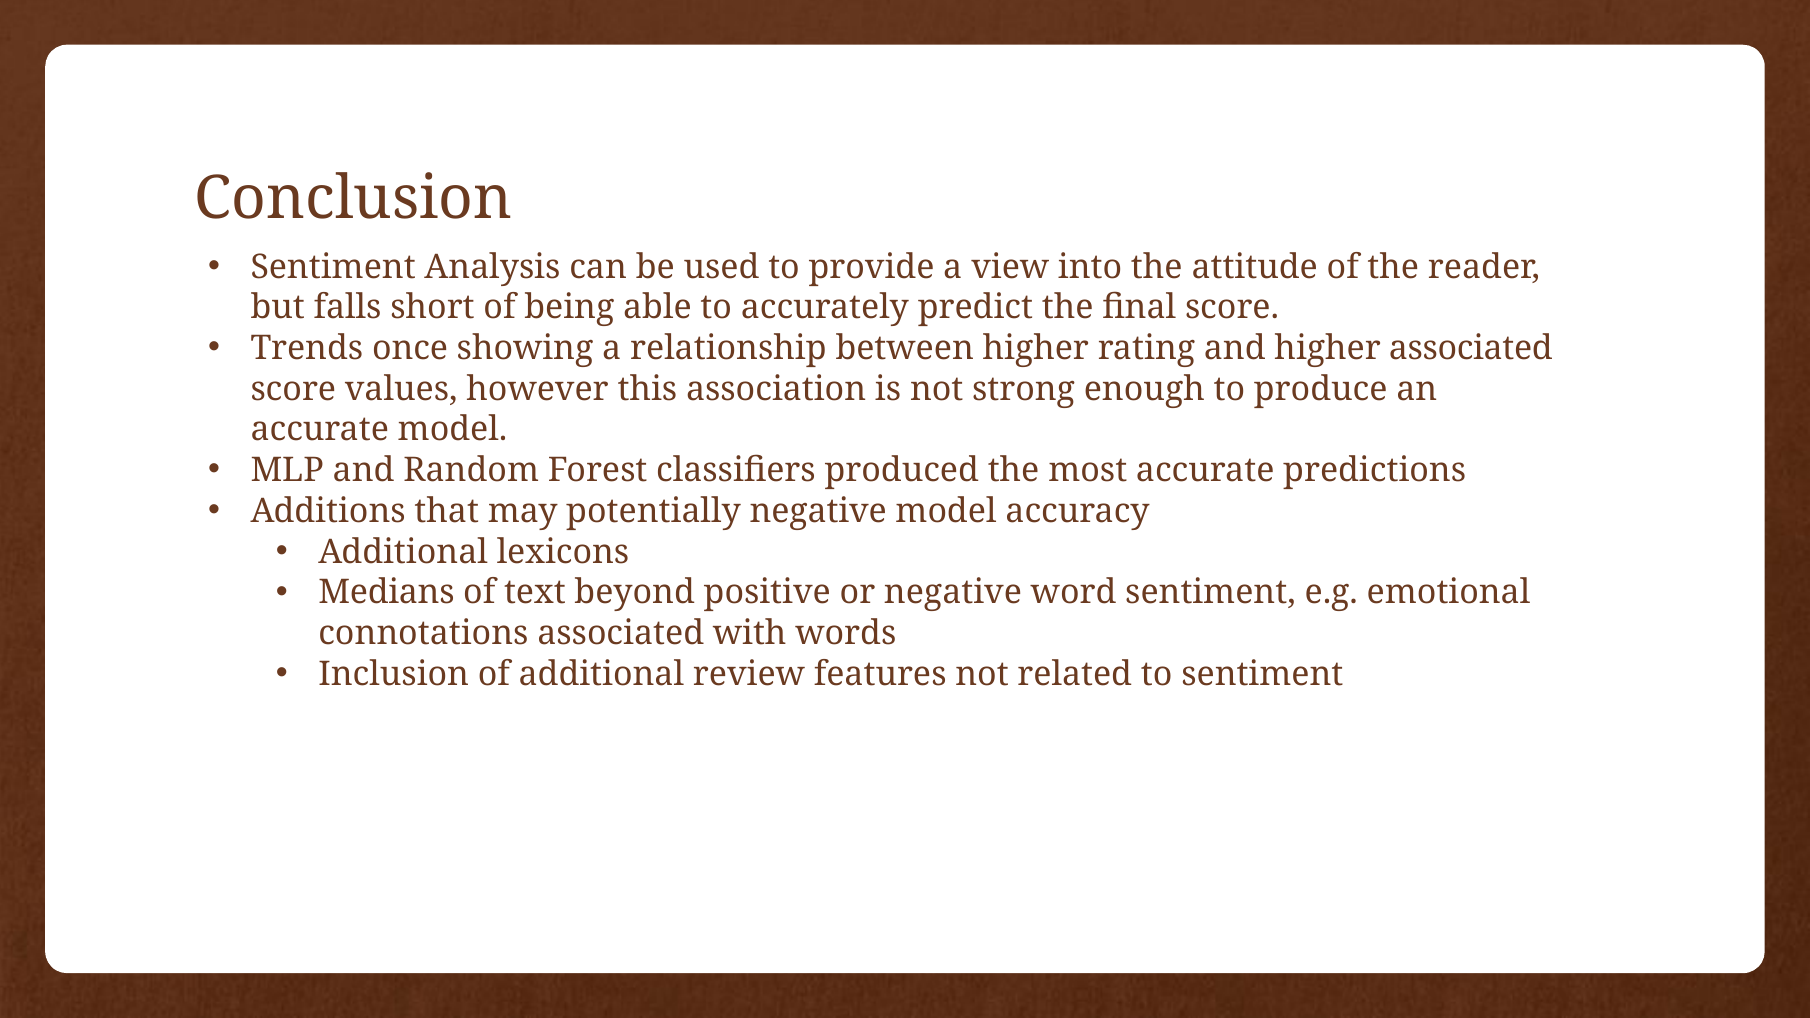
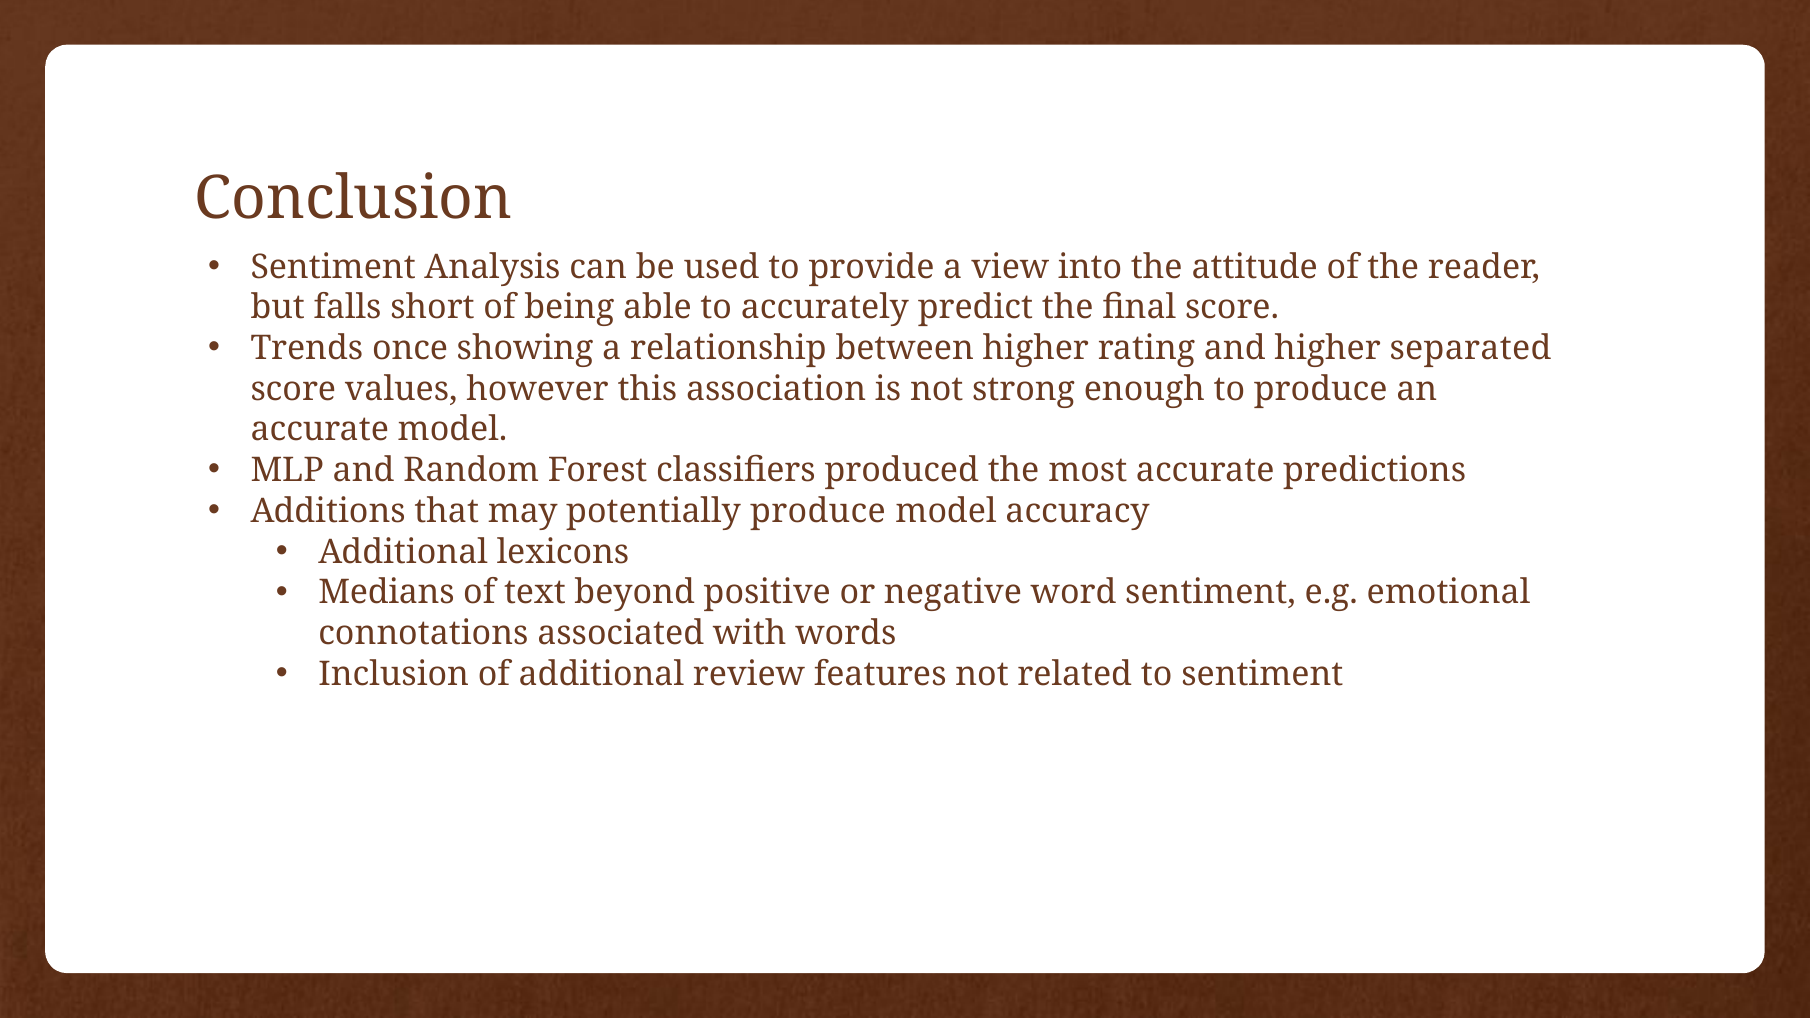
higher associated: associated -> separated
potentially negative: negative -> produce
